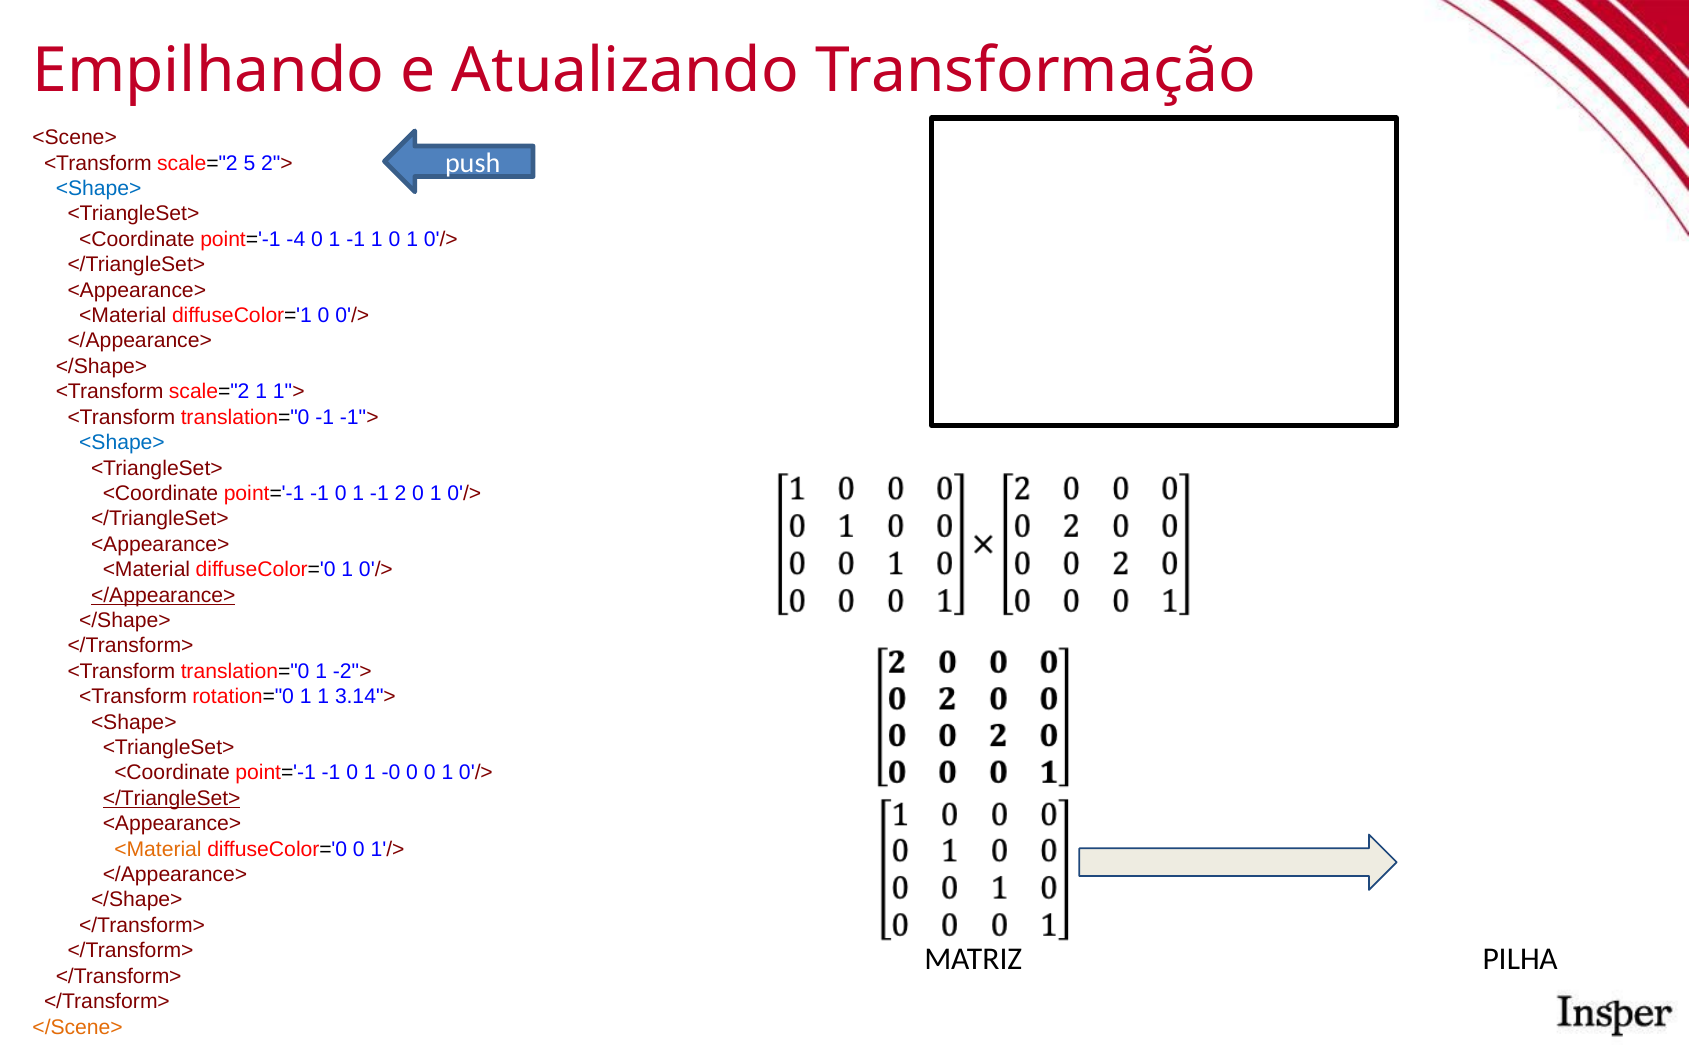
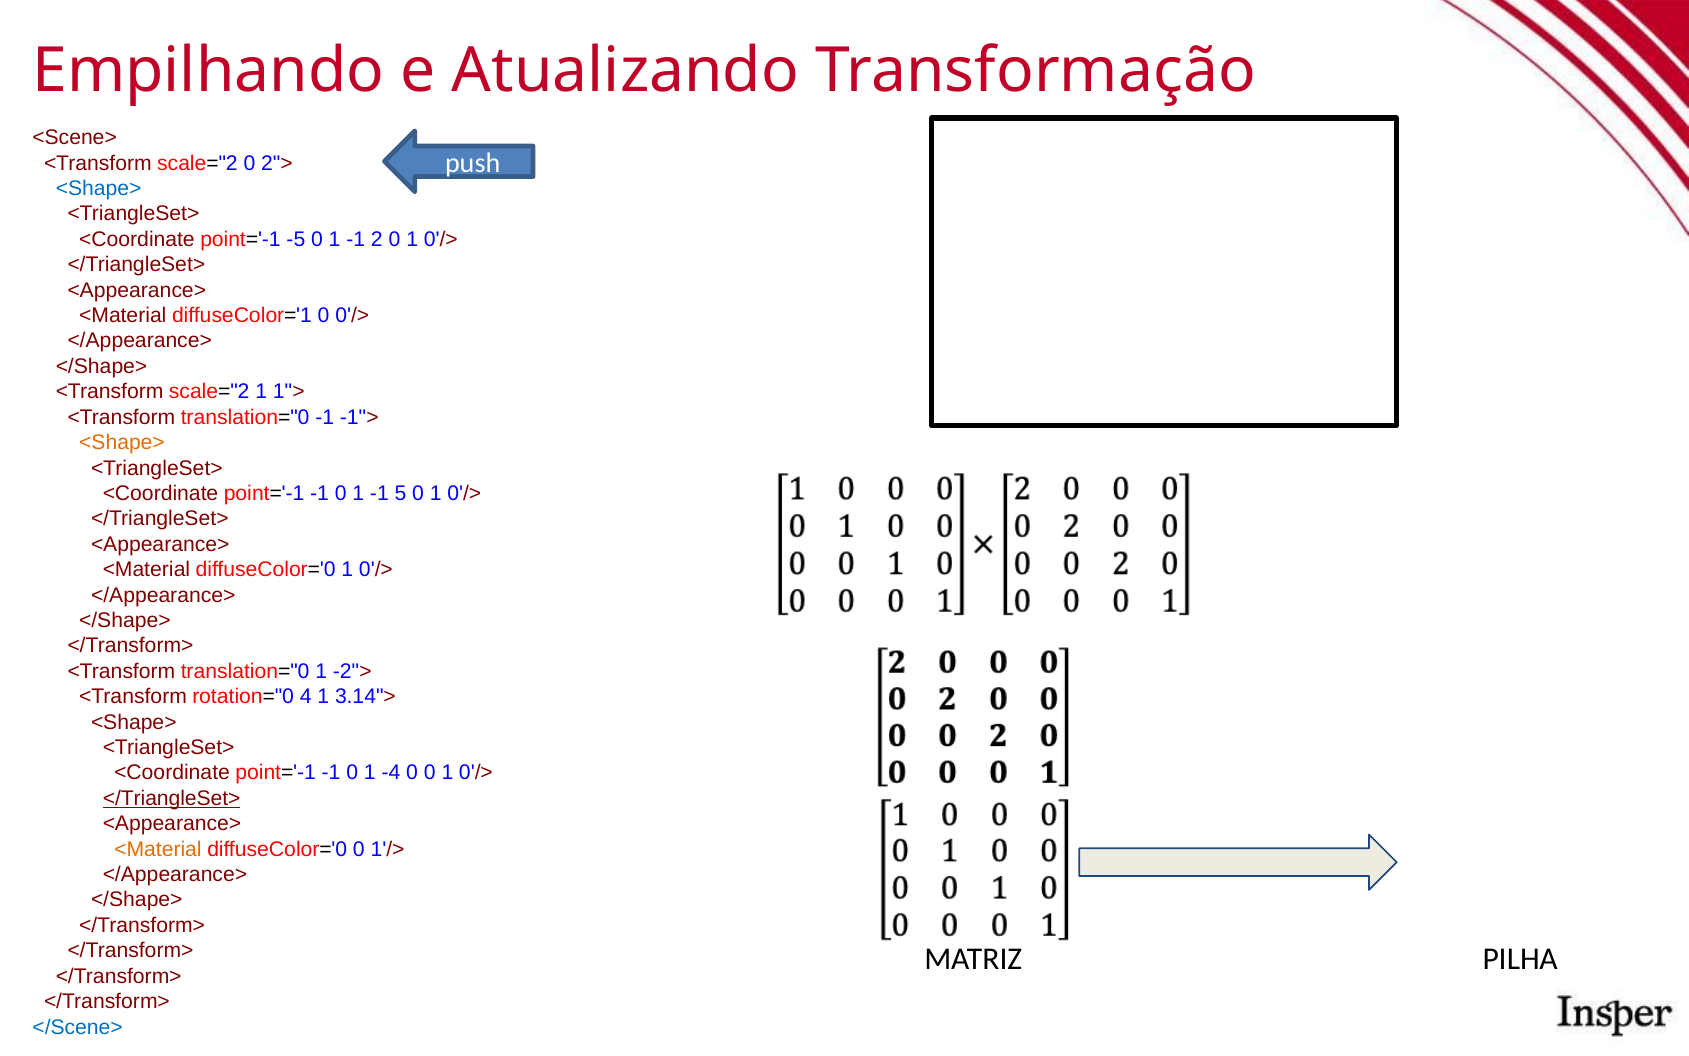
scale="2 5: 5 -> 0
-4: -4 -> -5
-1 1: 1 -> 2
<Shape> at (122, 442) colour: blue -> orange
2: 2 -> 5
</Appearance> at (163, 595) underline: present -> none
rotation="0 1: 1 -> 4
-0: -0 -> -4
</Scene> colour: orange -> blue
